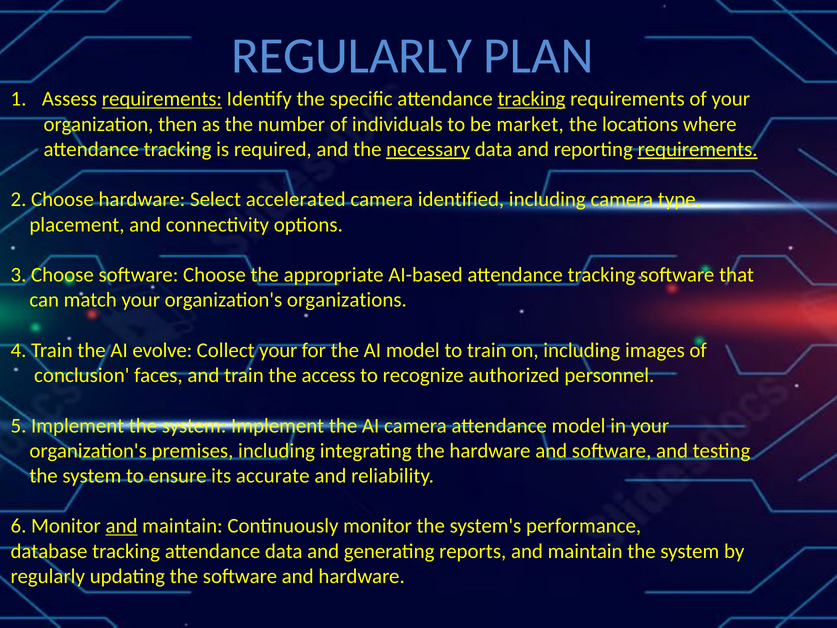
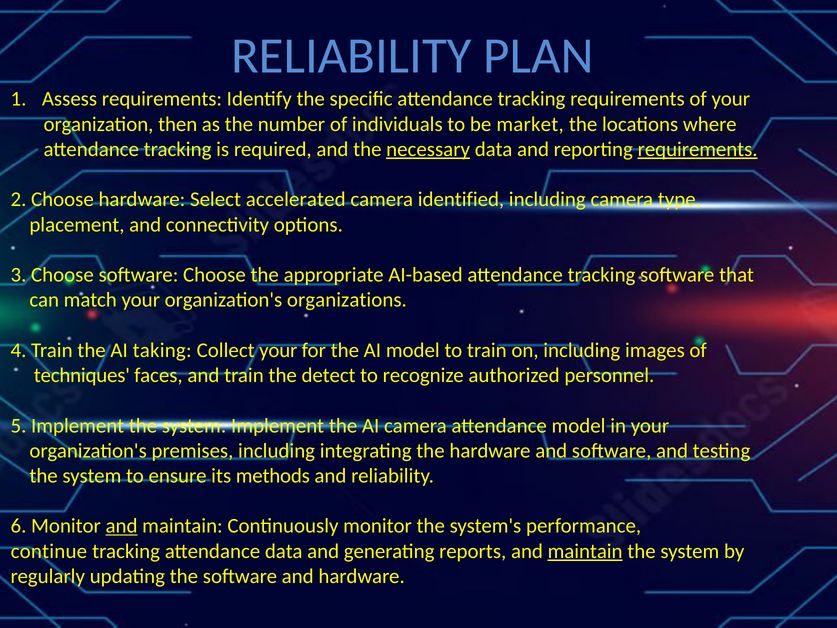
REGULARLY at (352, 56): REGULARLY -> RELIABILITY
requirements at (162, 99) underline: present -> none
tracking at (531, 99) underline: present -> none
evolve: evolve -> taking
conclusion: conclusion -> techniques
access: access -> detect
accurate: accurate -> methods
database: database -> continue
maintain at (585, 551) underline: none -> present
